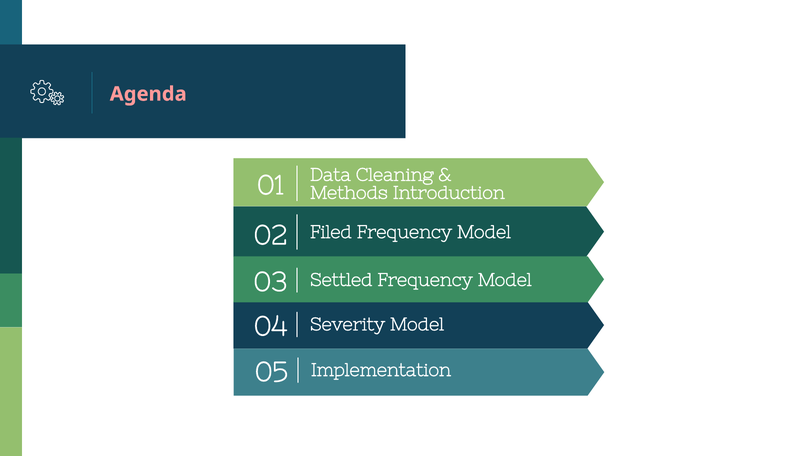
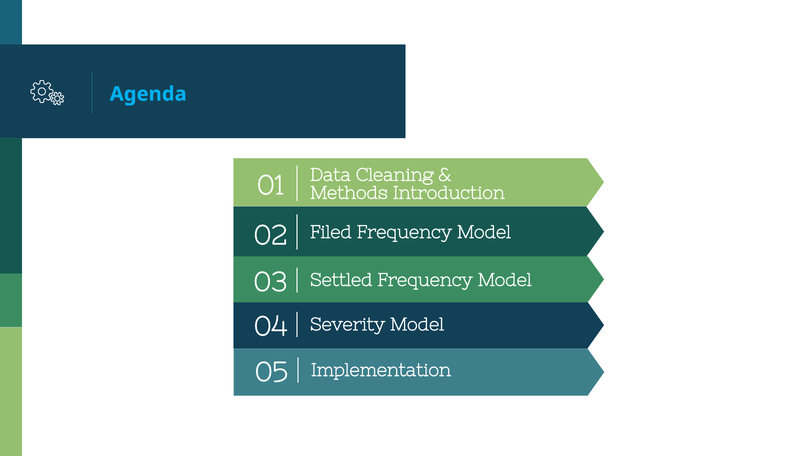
Agenda colour: pink -> light blue
